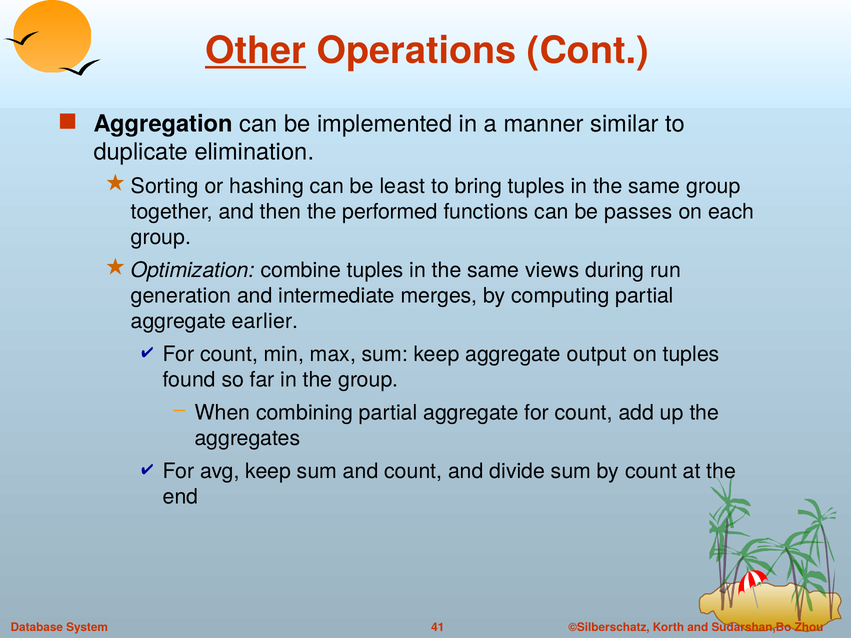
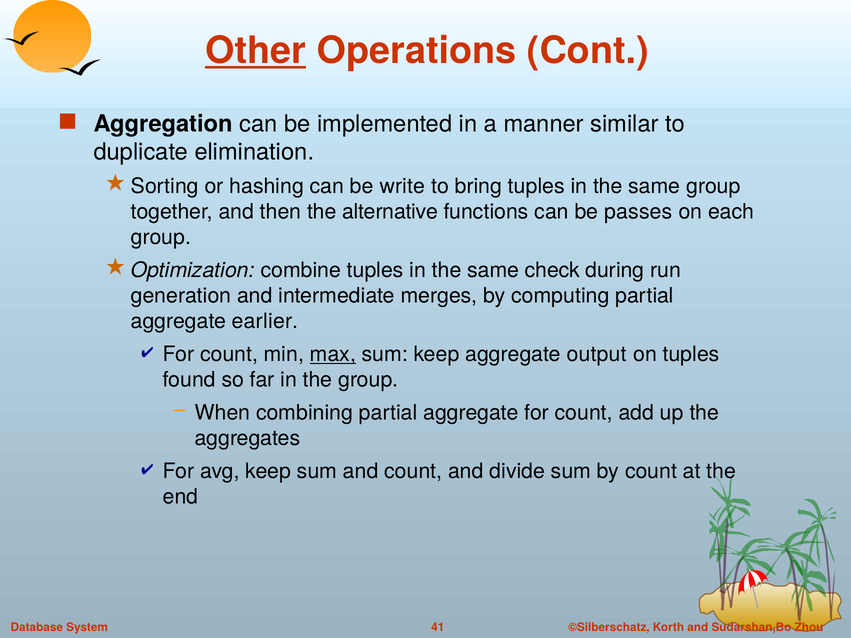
least: least -> write
performed: performed -> alternative
views: views -> check
max underline: none -> present
